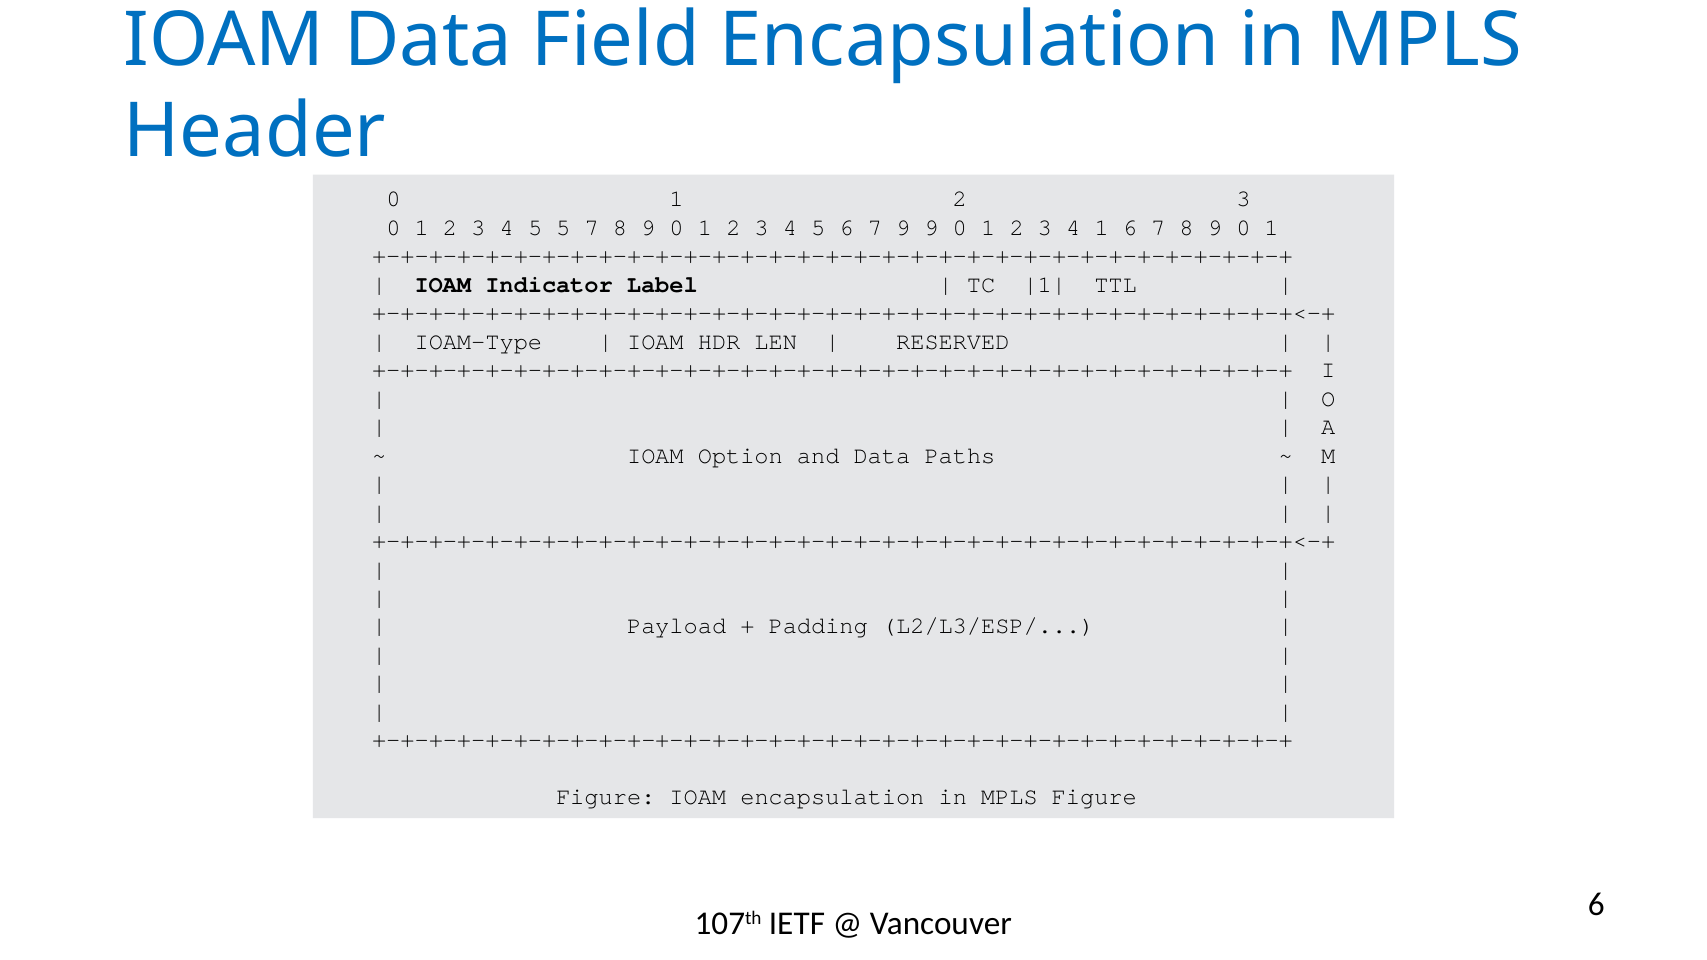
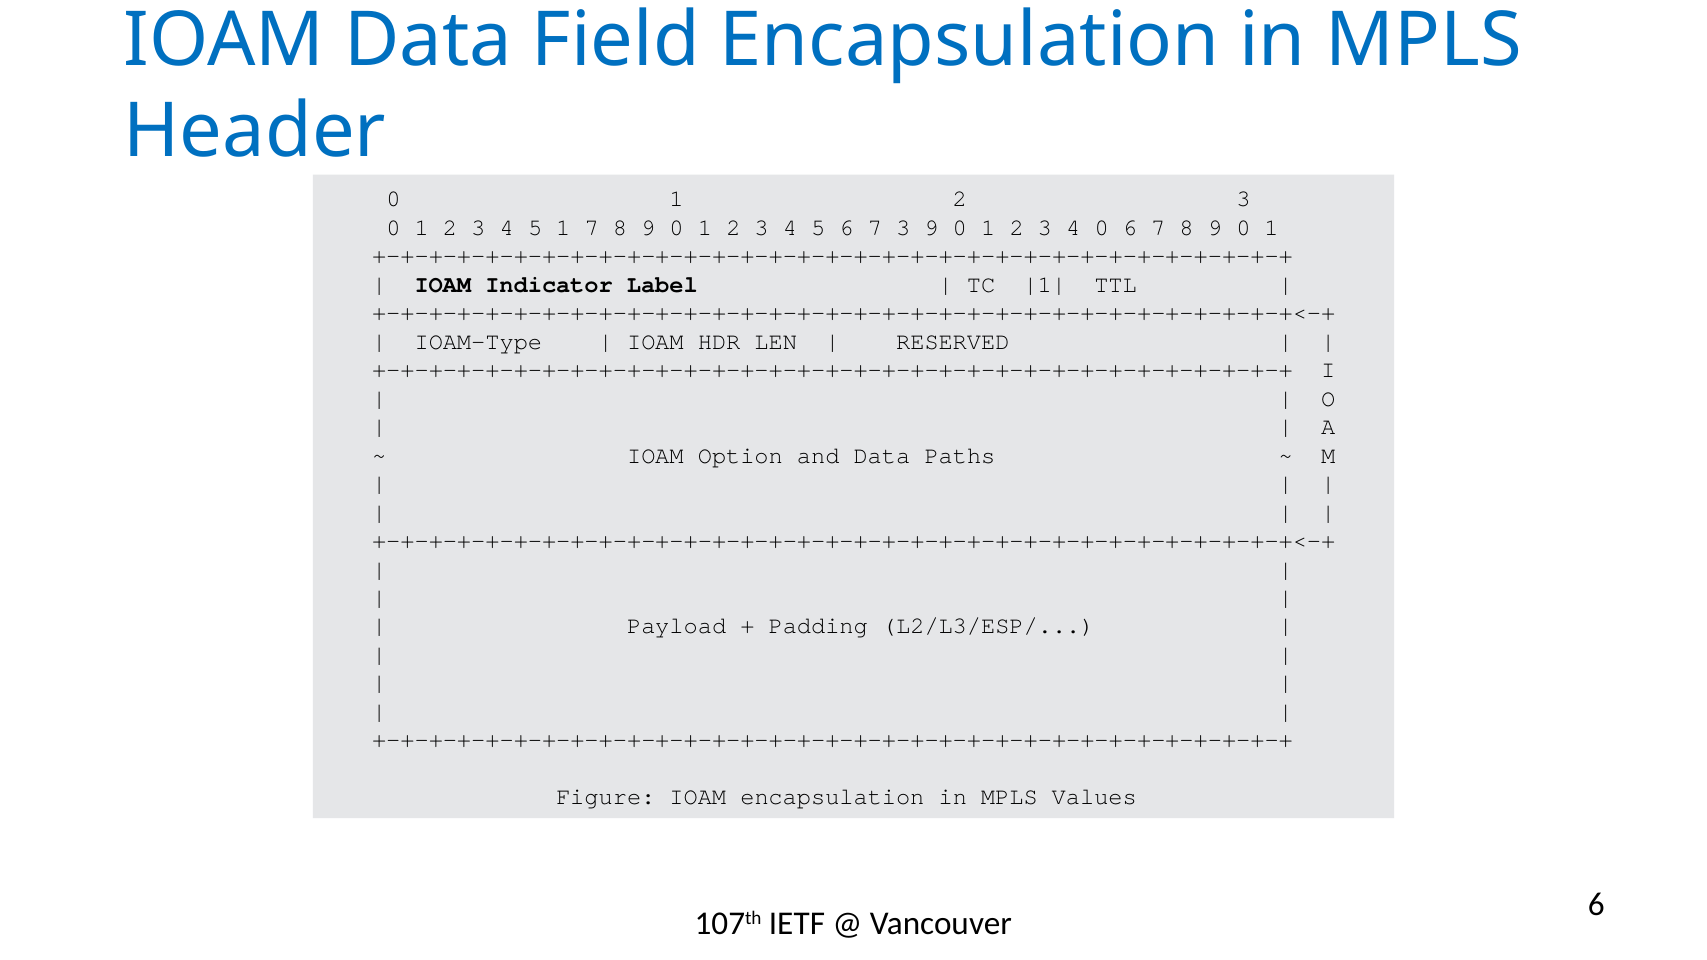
5 5: 5 -> 1
7 9: 9 -> 3
4 1: 1 -> 0
MPLS Figure: Figure -> Values
